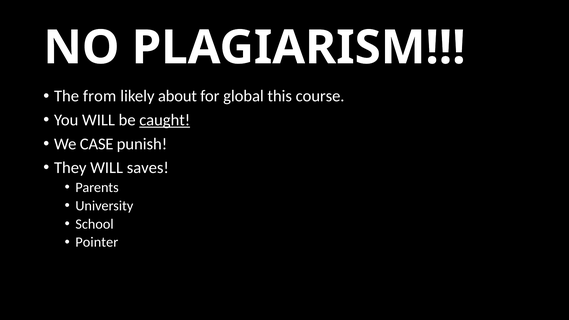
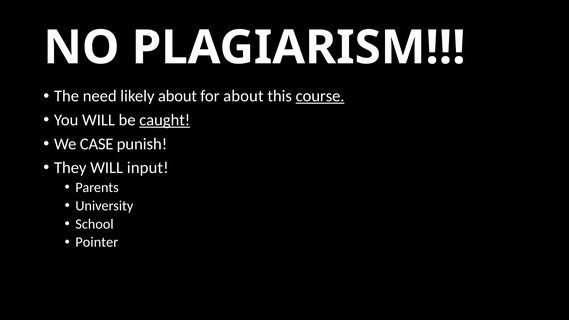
from: from -> need
for global: global -> about
course underline: none -> present
saves: saves -> input
